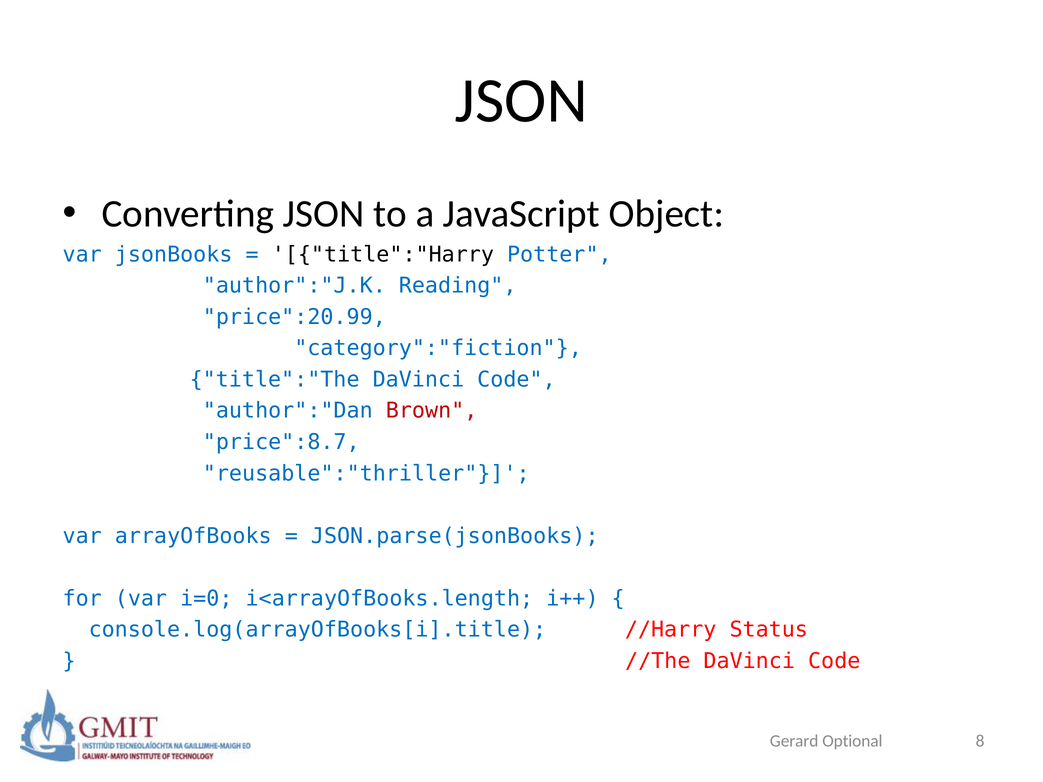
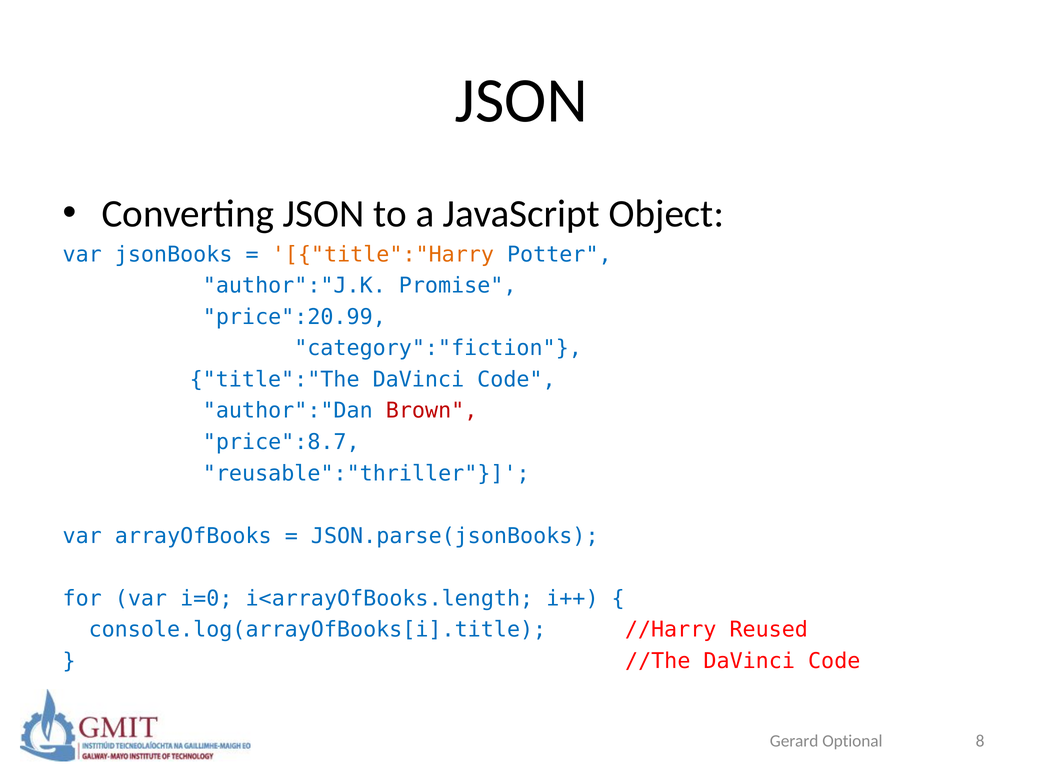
title":"Harry colour: black -> orange
Reading: Reading -> Promise
Status: Status -> Reused
